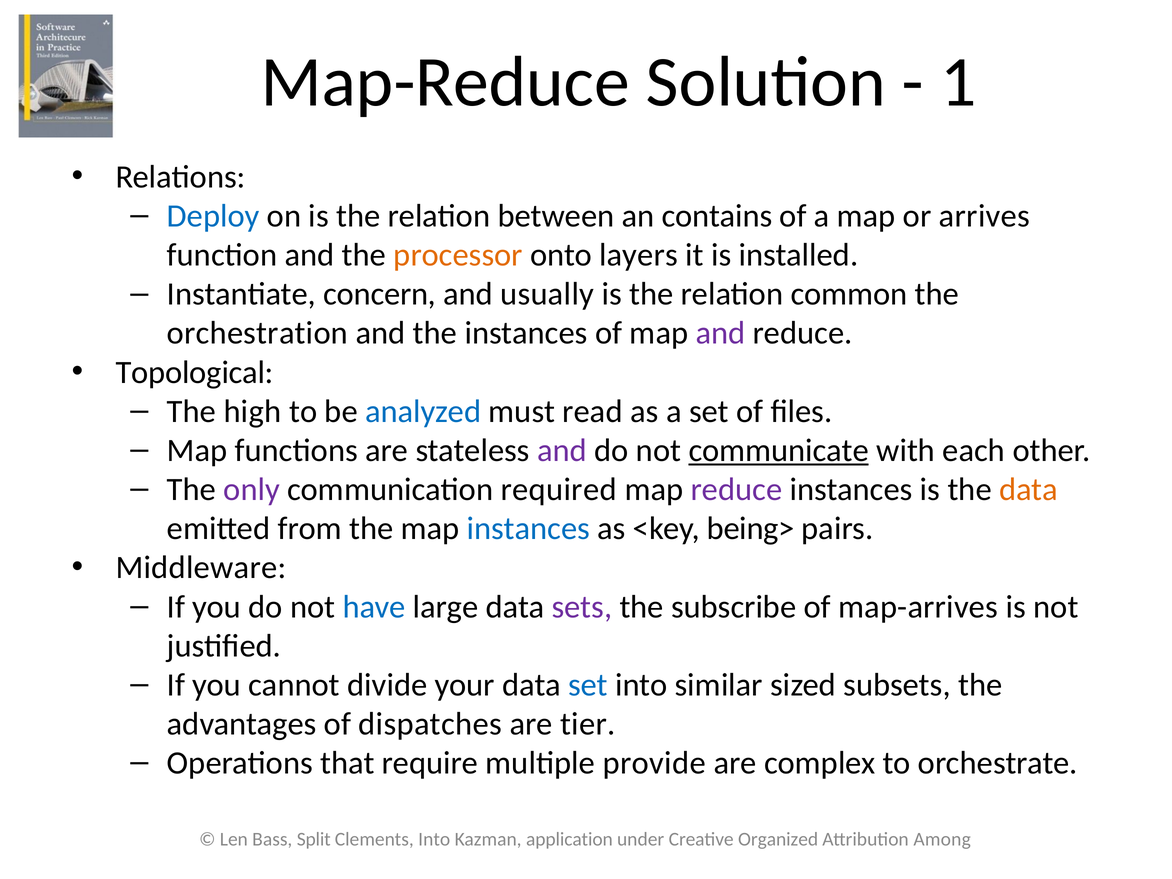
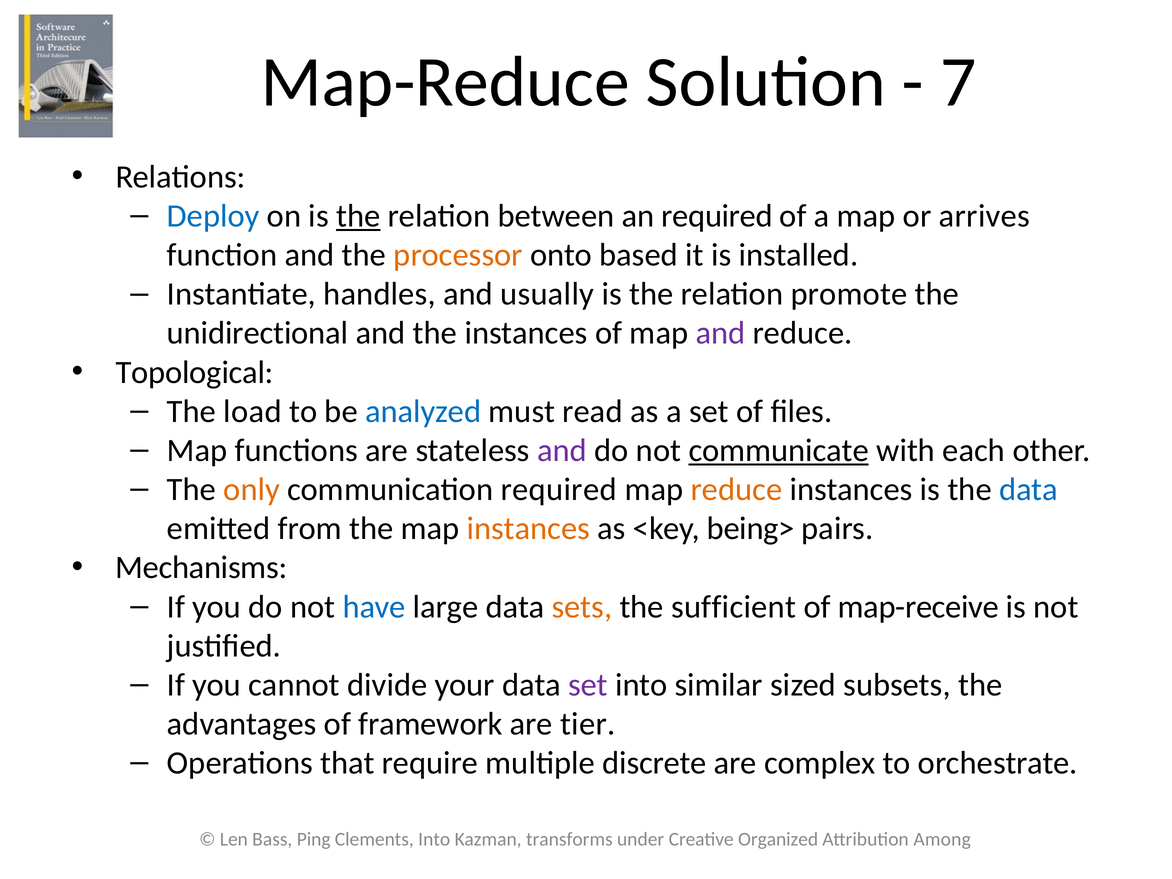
1: 1 -> 7
the at (358, 216) underline: none -> present
an contains: contains -> required
layers: layers -> based
concern: concern -> handles
common: common -> promote
orchestration: orchestration -> unidirectional
high: high -> load
only colour: purple -> orange
reduce at (736, 490) colour: purple -> orange
data at (1028, 490) colour: orange -> blue
instances at (528, 529) colour: blue -> orange
Middleware: Middleware -> Mechanisms
sets colour: purple -> orange
subscribe: subscribe -> sufficient
map-arrives: map-arrives -> map-receive
set at (588, 685) colour: blue -> purple
dispatches: dispatches -> framework
provide: provide -> discrete
Split: Split -> Ping
application: application -> transforms
